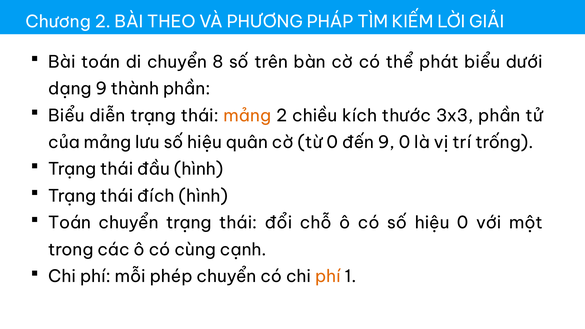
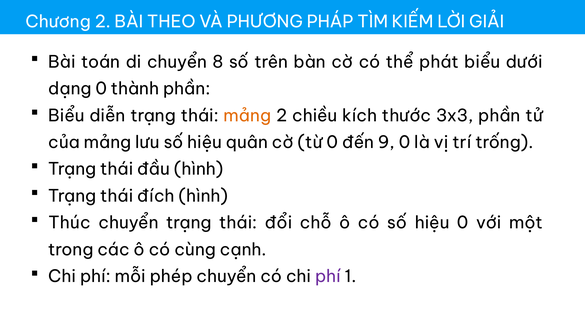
dạng 9: 9 -> 0
Toán at (70, 223): Toán -> Thúc
phí at (328, 277) colour: orange -> purple
